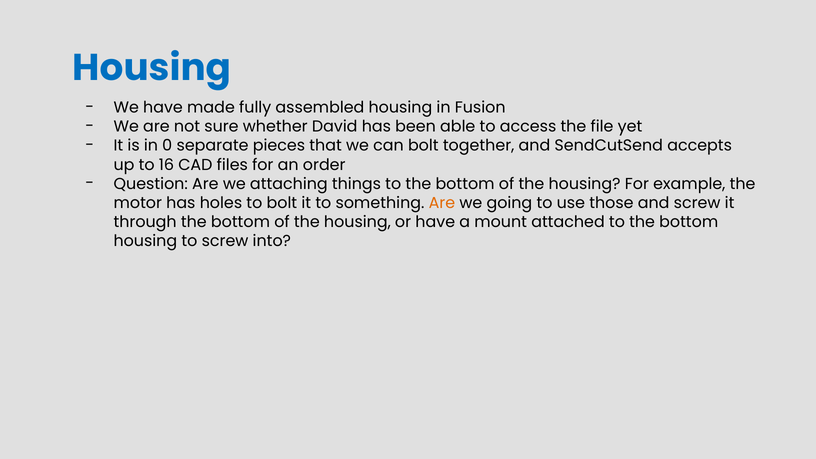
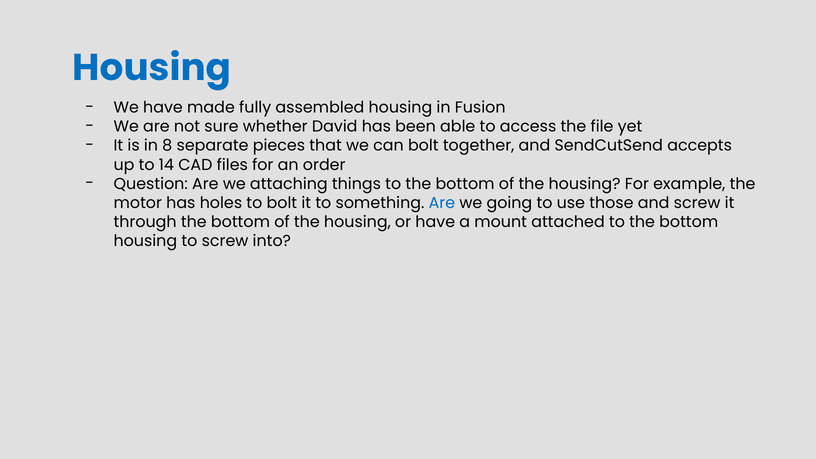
0: 0 -> 8
16: 16 -> 14
Are at (442, 203) colour: orange -> blue
